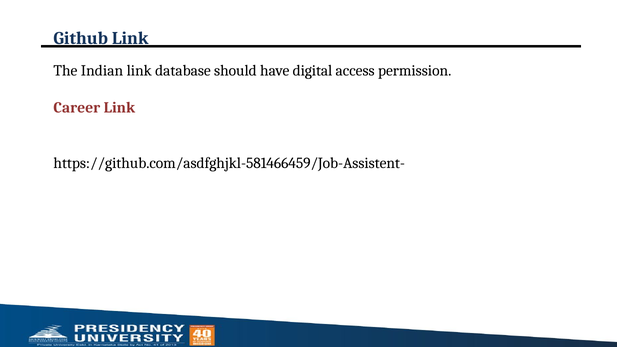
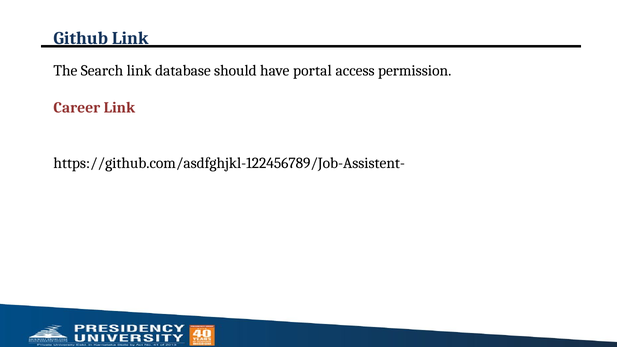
Indian: Indian -> Search
digital: digital -> portal
https://github.com/asdfghjkl-581466459/Job-Assistent-: https://github.com/asdfghjkl-581466459/Job-Assistent- -> https://github.com/asdfghjkl-122456789/Job-Assistent-
